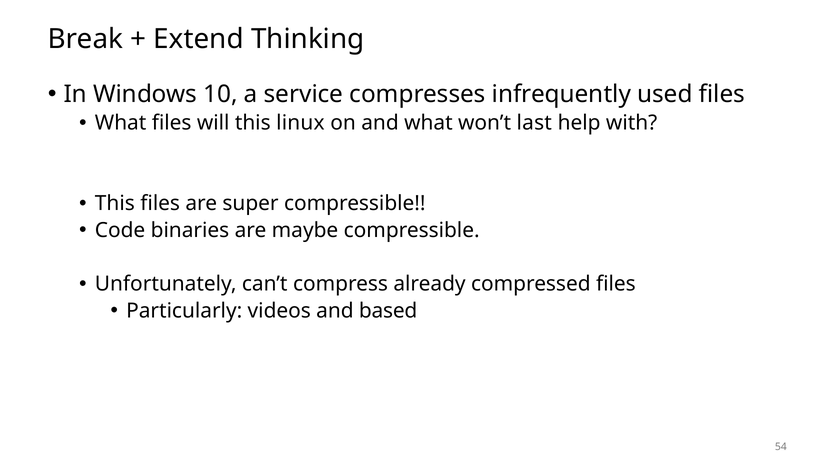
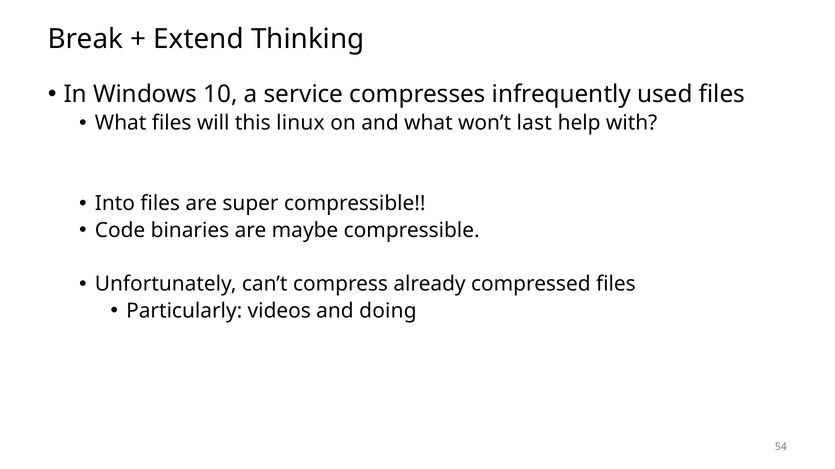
This at (115, 204): This -> Into
based: based -> doing
